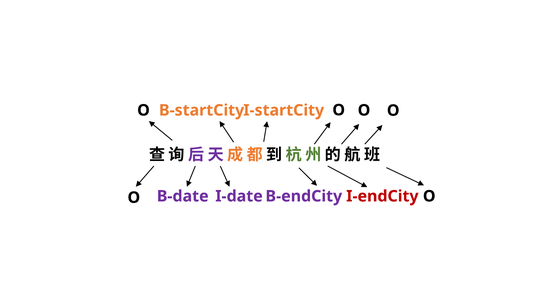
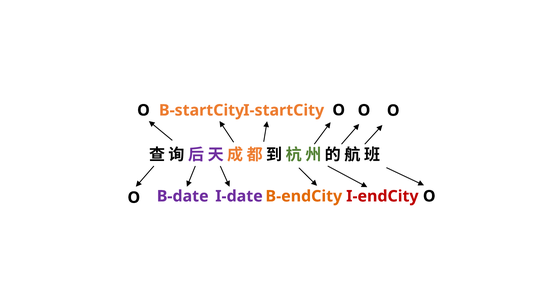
B-endCity colour: purple -> orange
